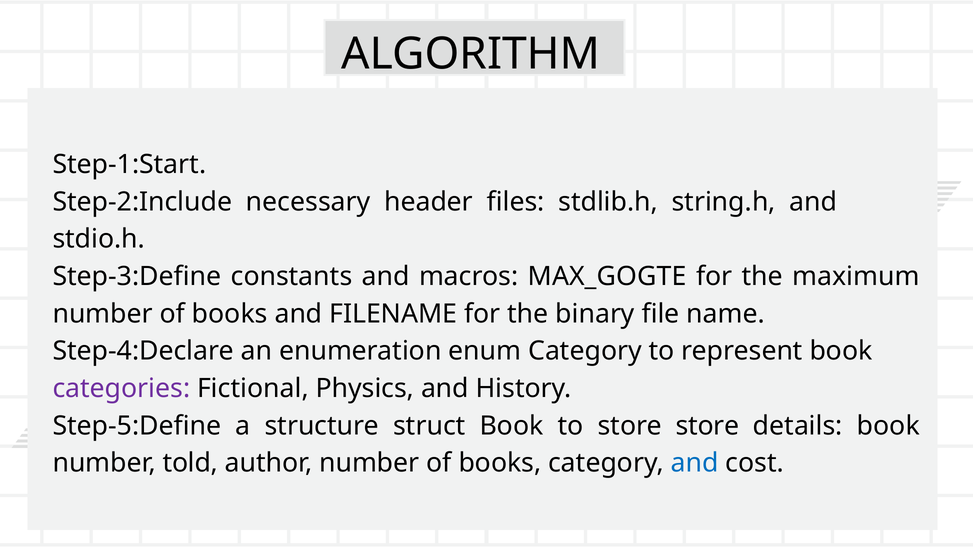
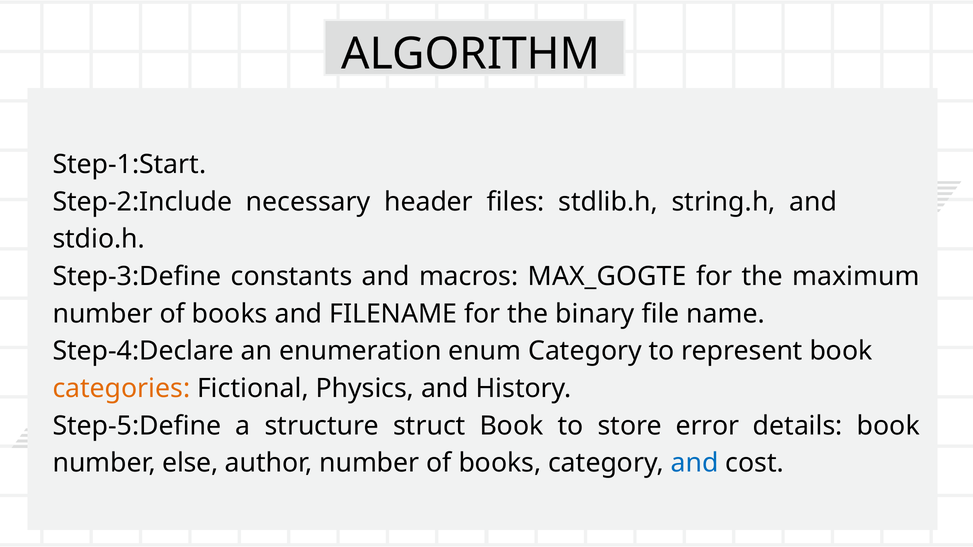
categories colour: purple -> orange
store store: store -> error
told: told -> else
